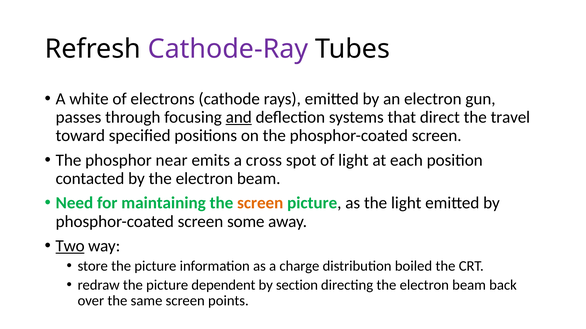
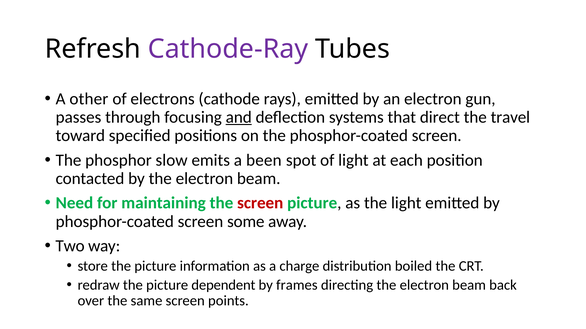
white: white -> other
near: near -> slow
cross: cross -> been
screen at (260, 203) colour: orange -> red
Two underline: present -> none
section: section -> frames
